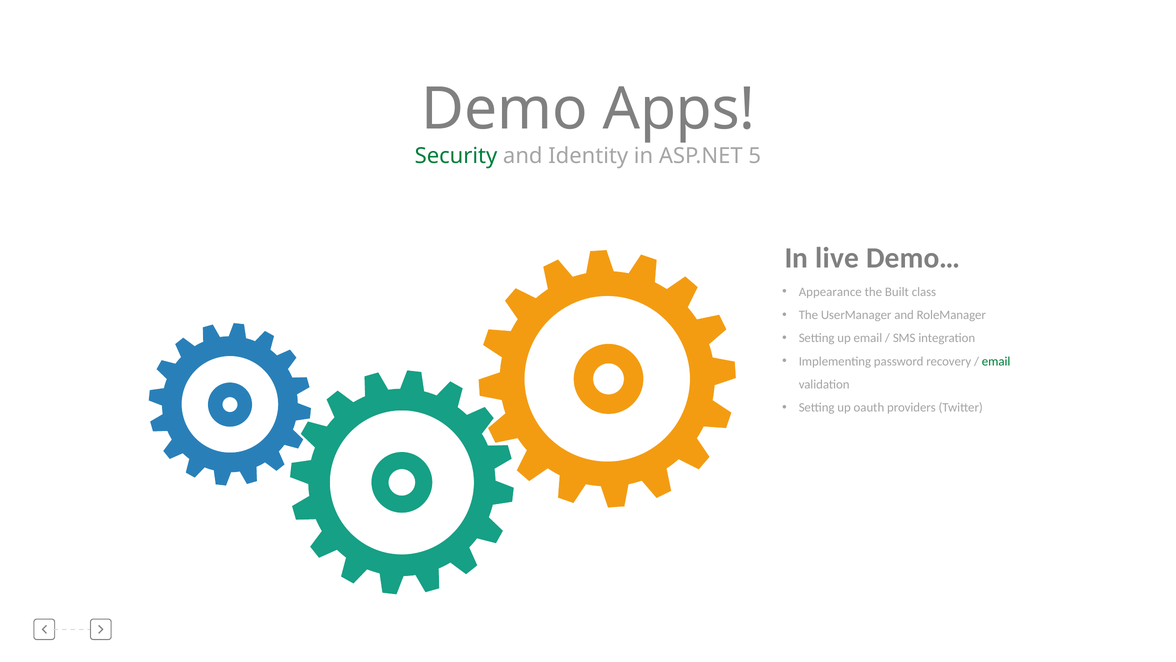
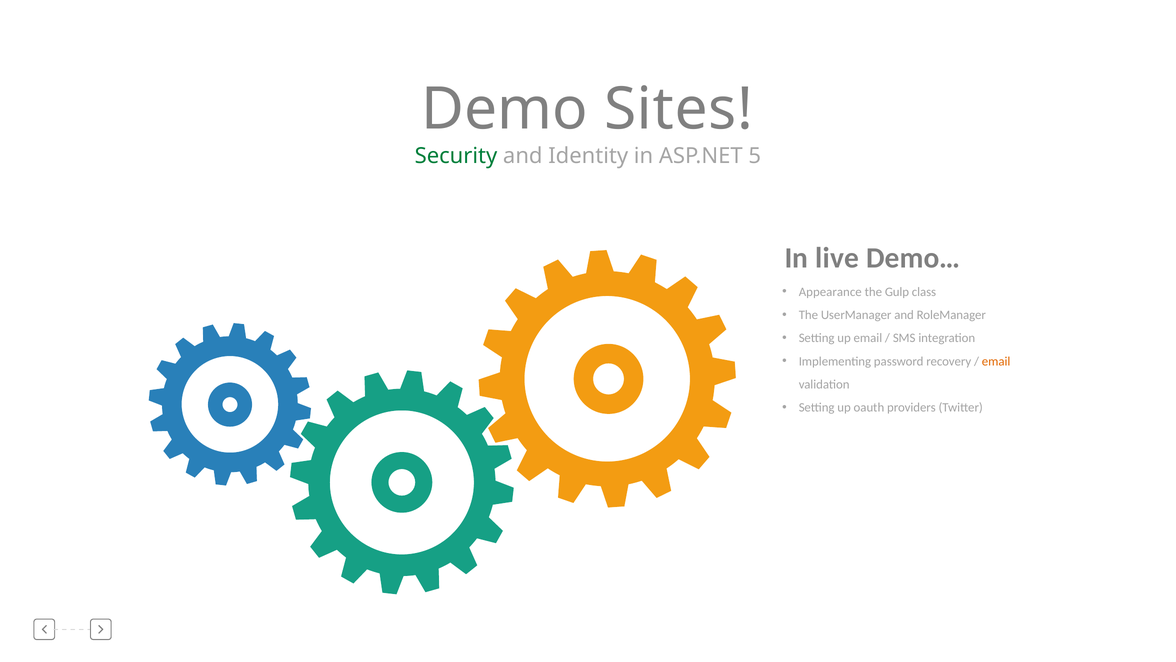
Apps: Apps -> Sites
Built: Built -> Gulp
email at (996, 361) colour: green -> orange
